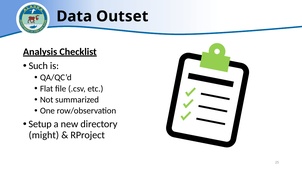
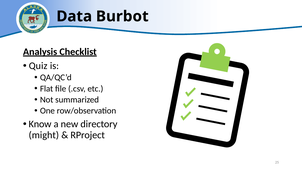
Outset: Outset -> Burbot
Such: Such -> Quiz
Setup: Setup -> Know
